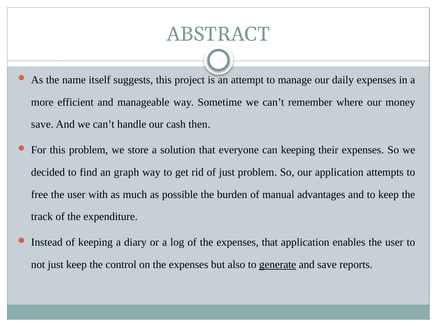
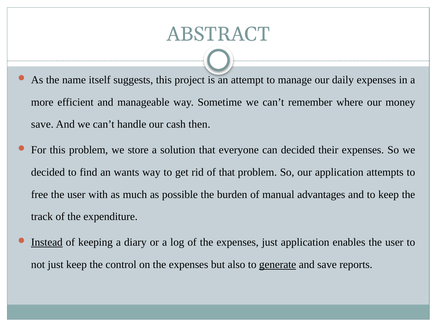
can keeping: keeping -> decided
graph: graph -> wants
of just: just -> that
Instead underline: none -> present
expenses that: that -> just
